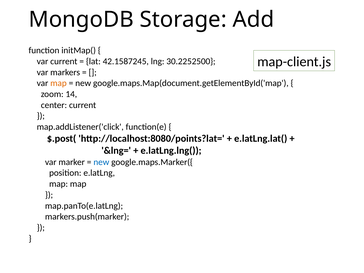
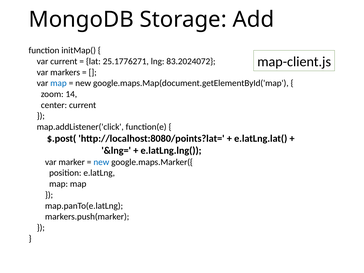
42.1587245: 42.1587245 -> 25.1776271
30.2252500: 30.2252500 -> 83.2024072
map at (58, 83) colour: orange -> blue
